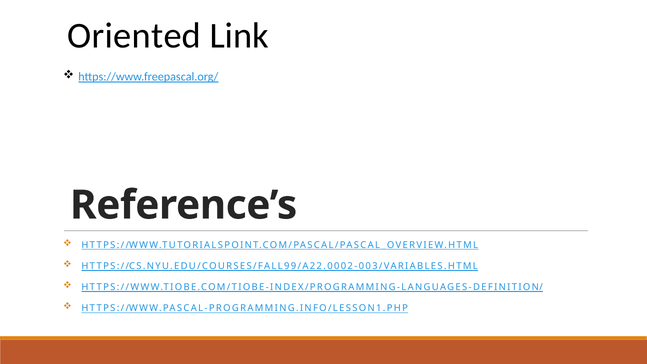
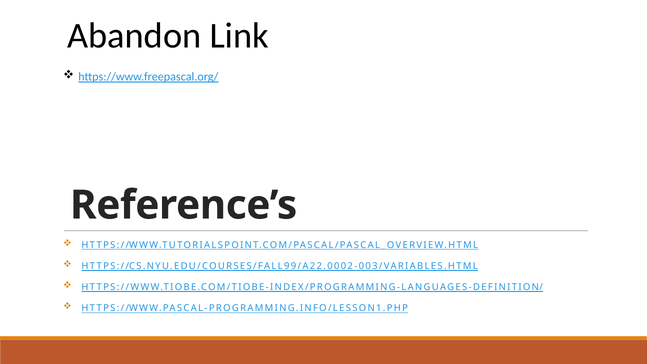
Oriented: Oriented -> Abandon
